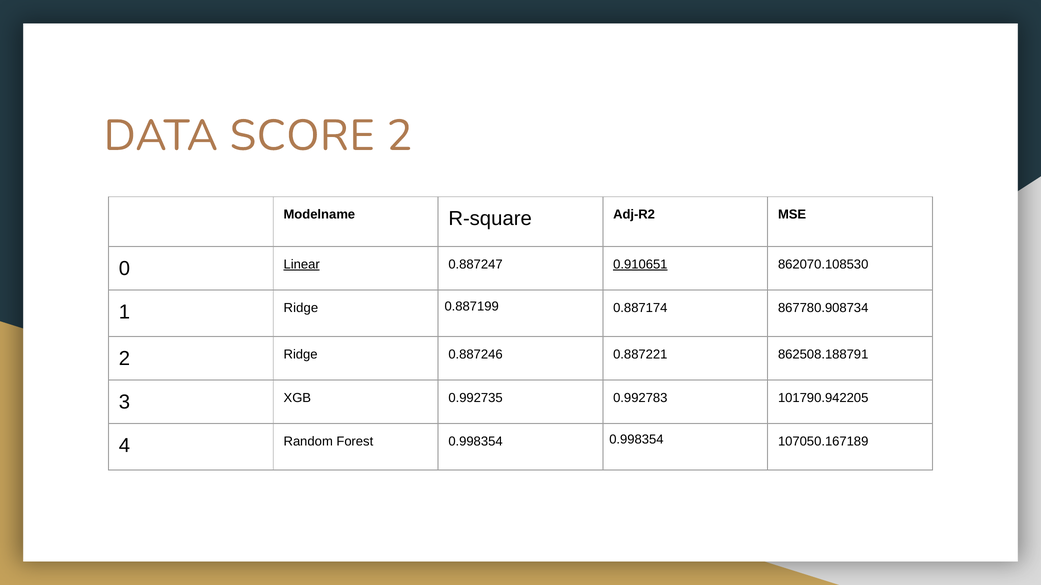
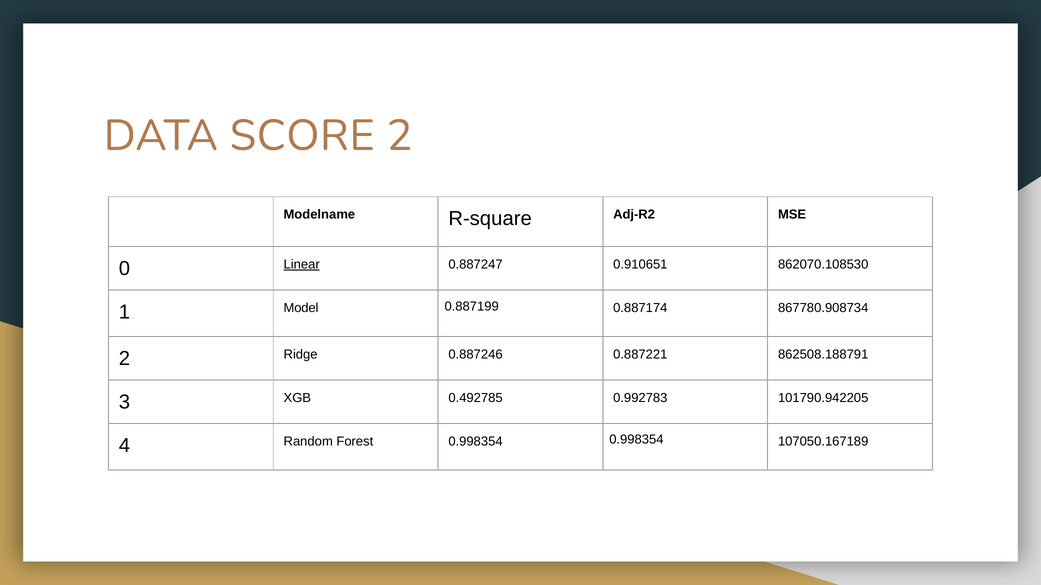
0.910651 underline: present -> none
1 Ridge: Ridge -> Model
0.992735: 0.992735 -> 0.492785
